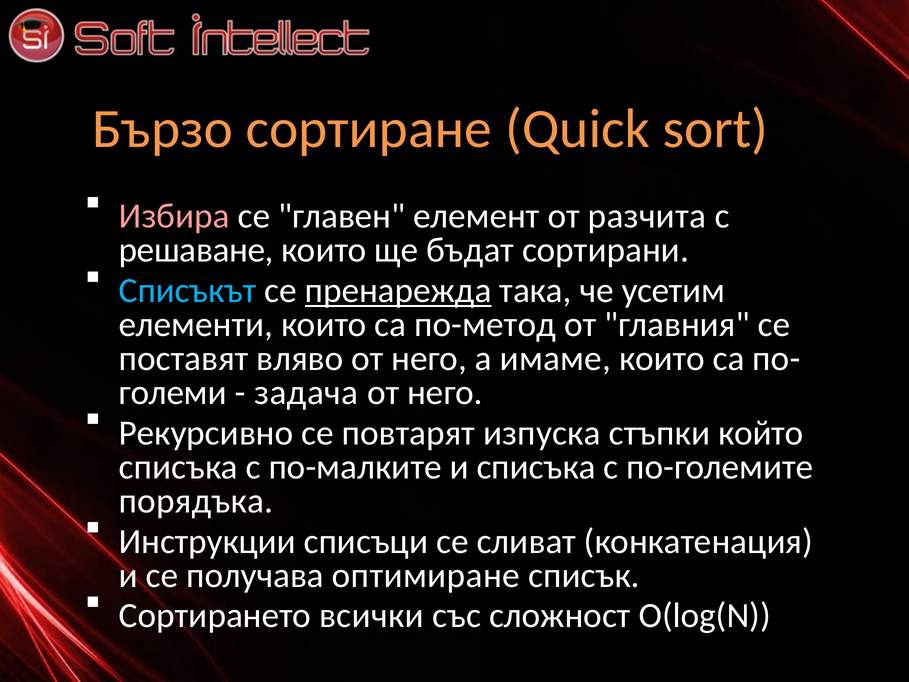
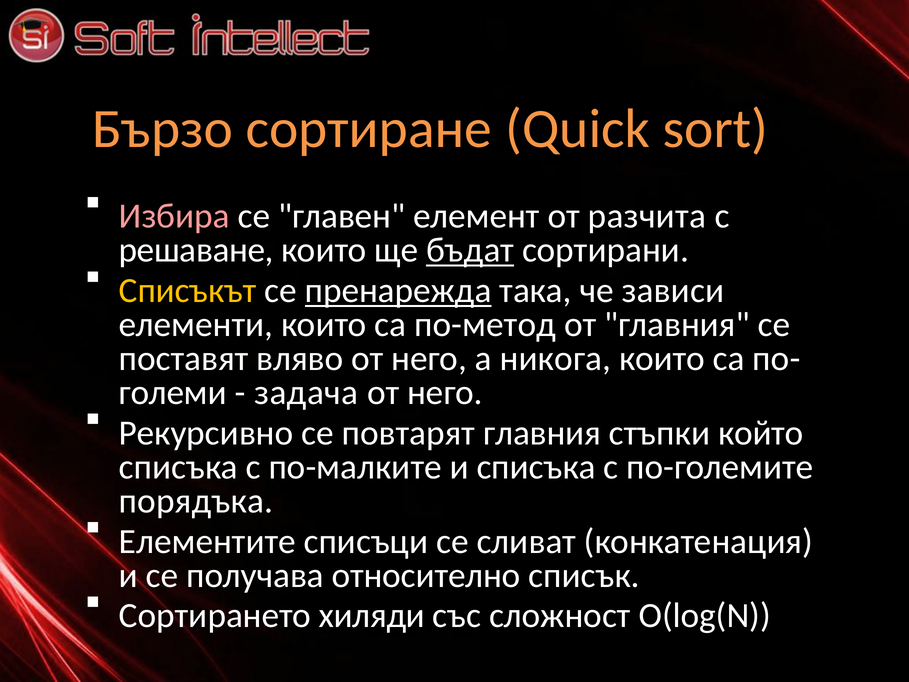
бъдат underline: none -> present
Списъкът colour: light blue -> yellow
усетим: усетим -> зависи
имаме: имаме -> никога
повтарят изпуска: изпуска -> главния
Инструкции: Инструкции -> Елементите
оптимиране: оптимиране -> относително
всички: всички -> хиляди
